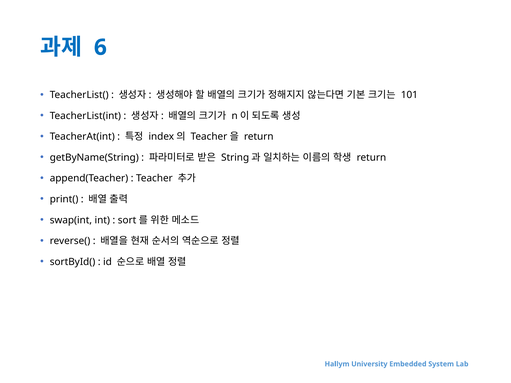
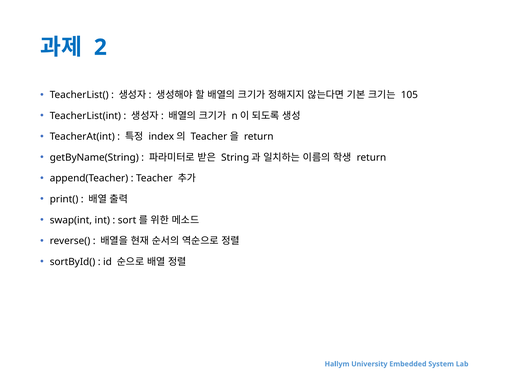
6: 6 -> 2
101: 101 -> 105
